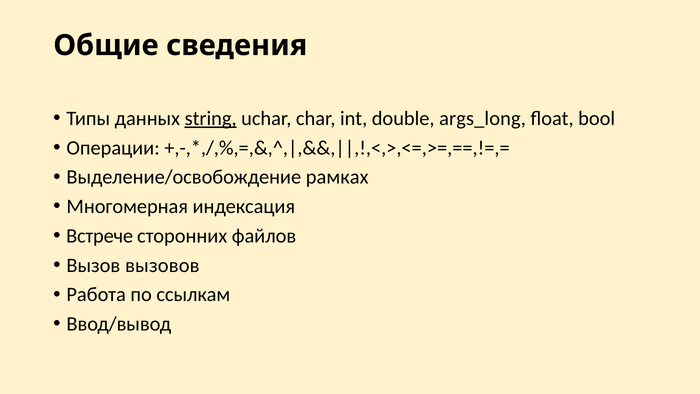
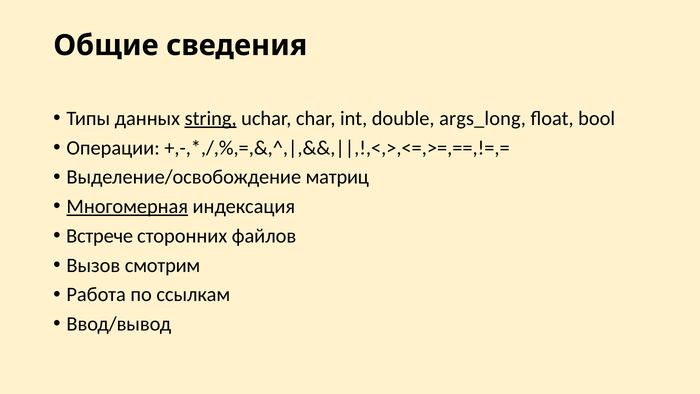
рамках: рамках -> матриц
Многомерная underline: none -> present
вызовов: вызовов -> смотрим
